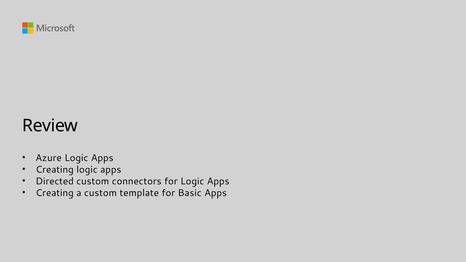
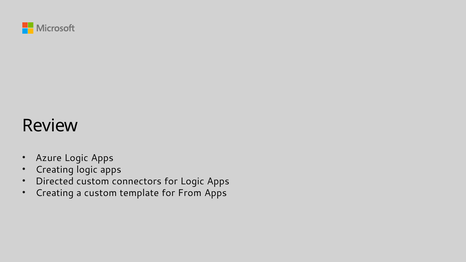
Basic: Basic -> From
